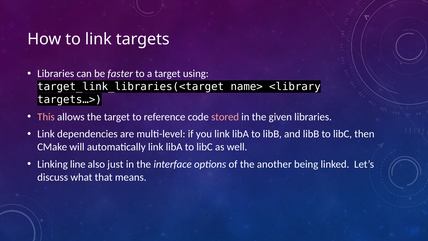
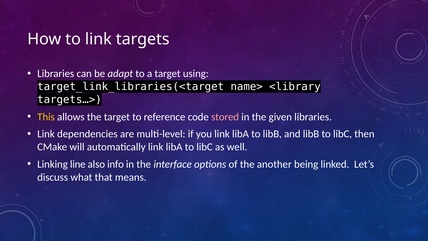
faster: faster -> adapt
This colour: pink -> yellow
just: just -> info
